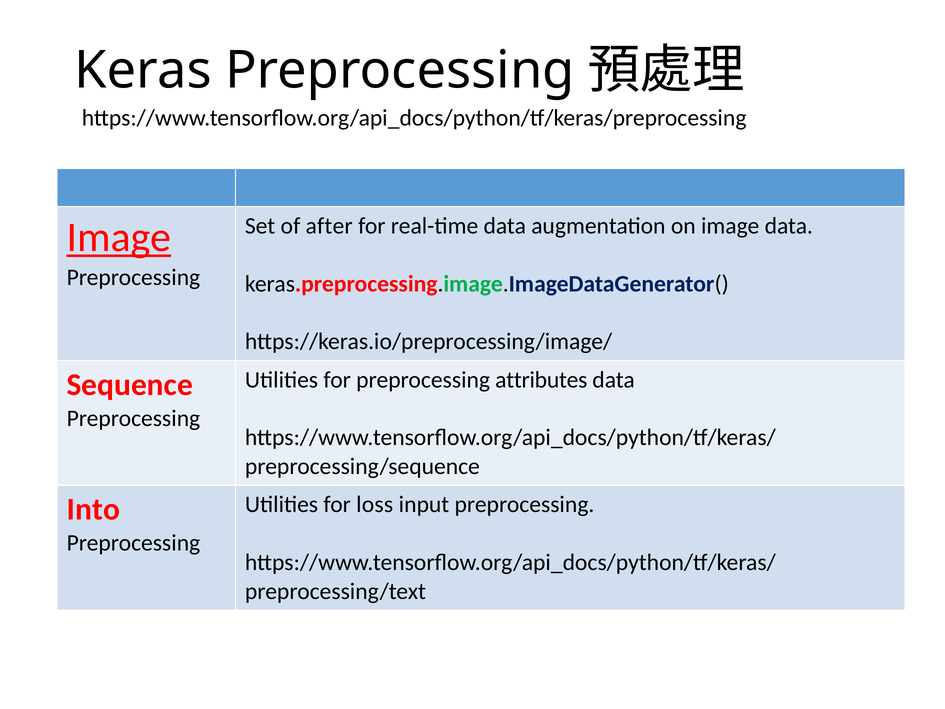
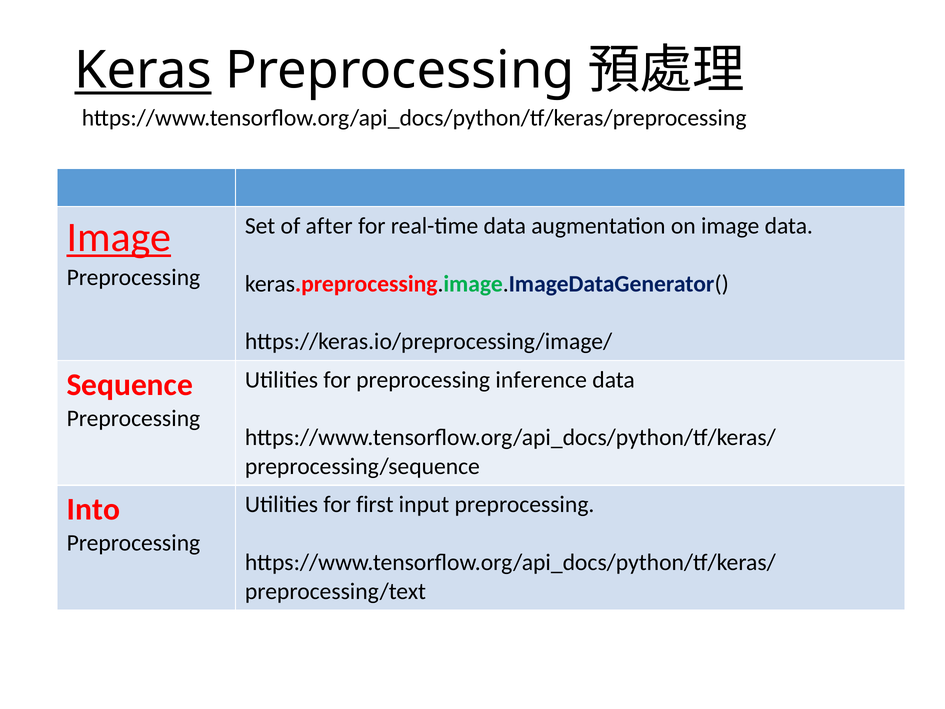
Keras underline: none -> present
attributes: attributes -> inference
loss: loss -> first
